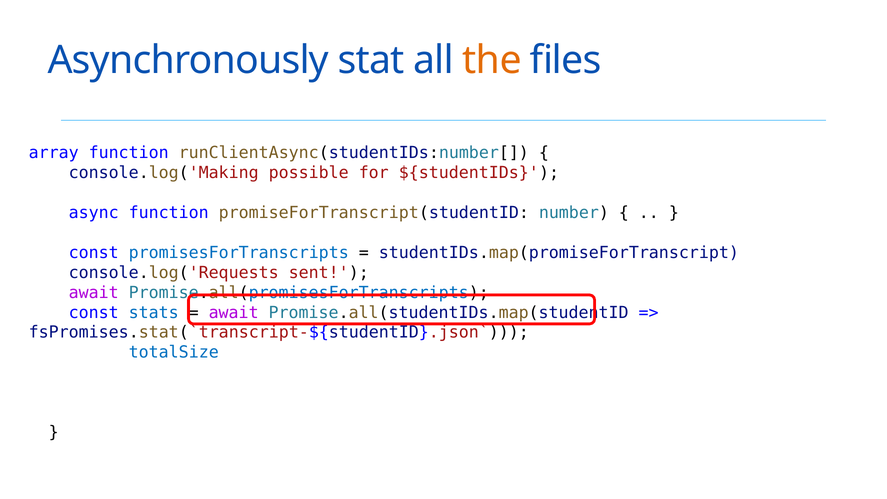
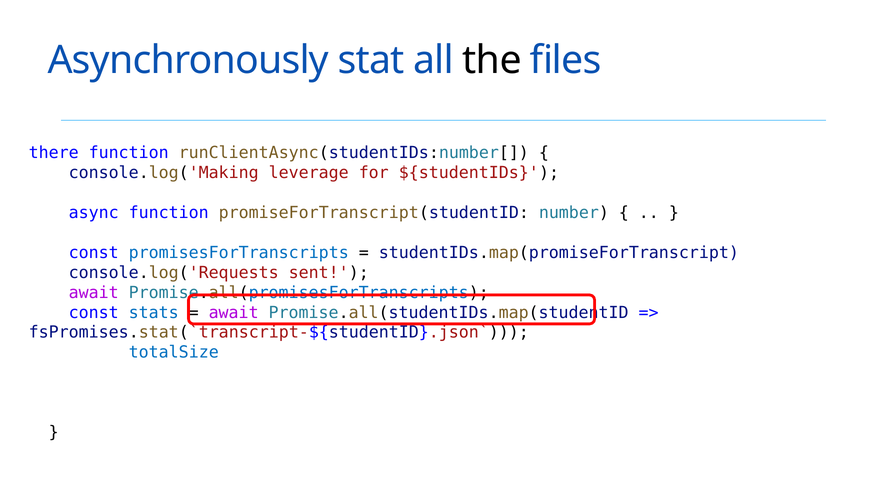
the colour: orange -> black
array: array -> there
possible: possible -> leverage
